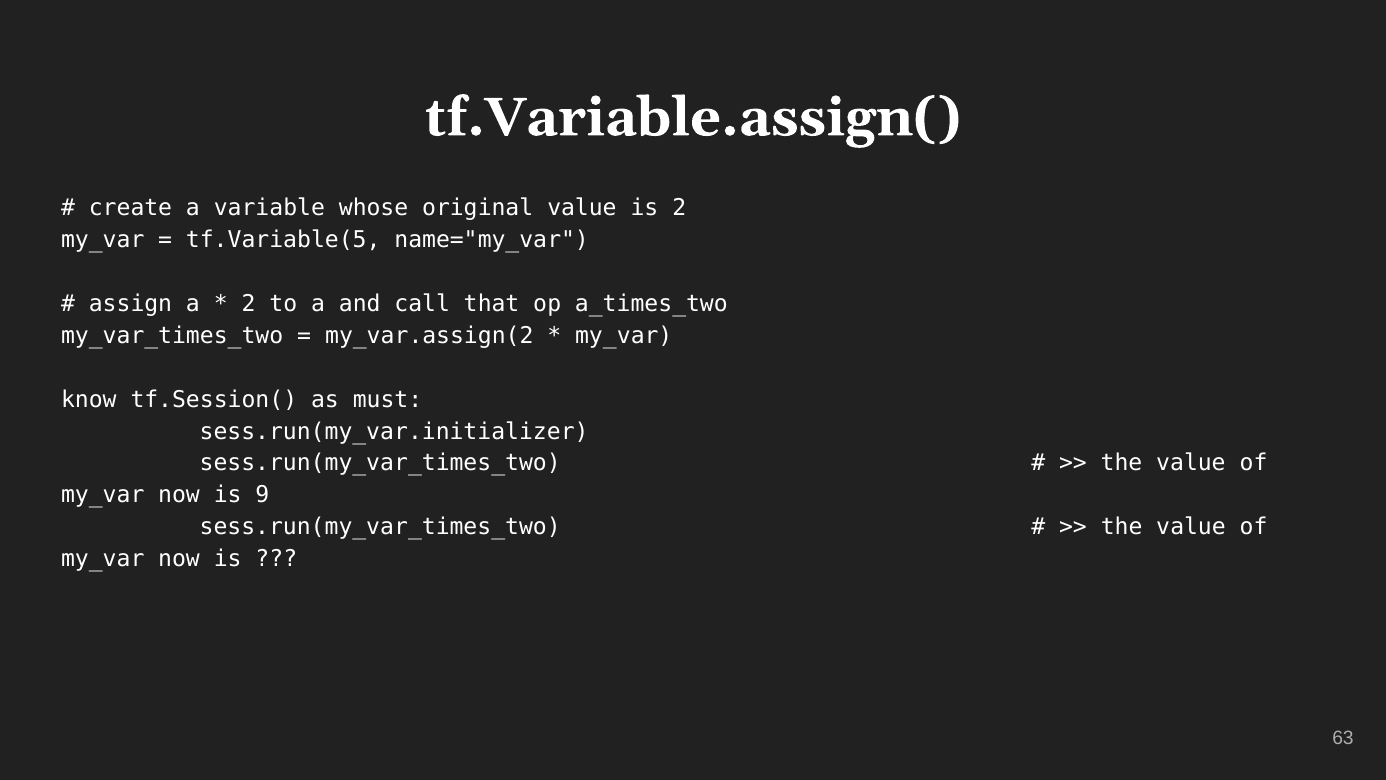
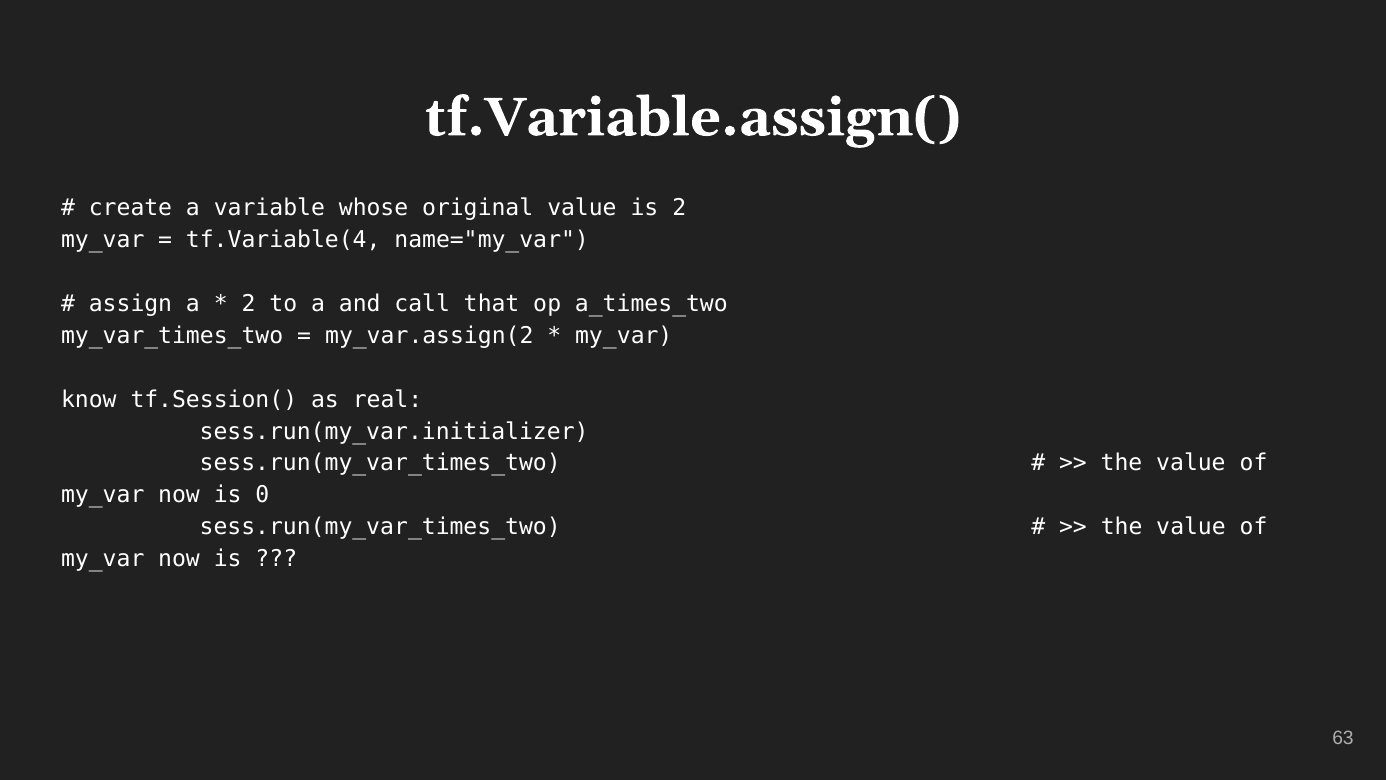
tf.Variable(5: tf.Variable(5 -> tf.Variable(4
must: must -> real
9: 9 -> 0
